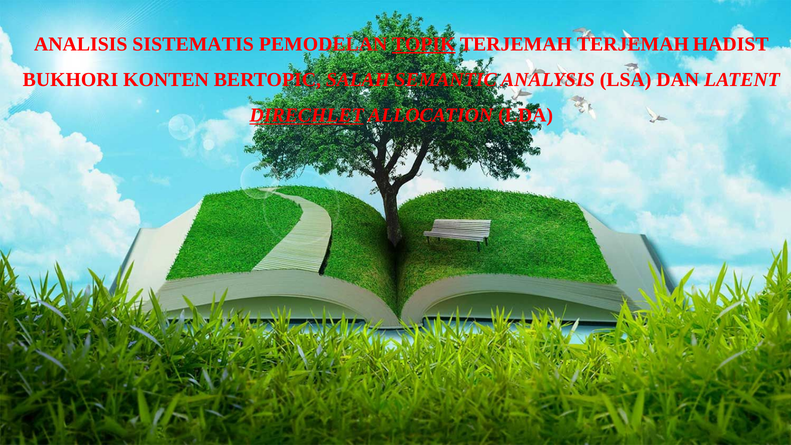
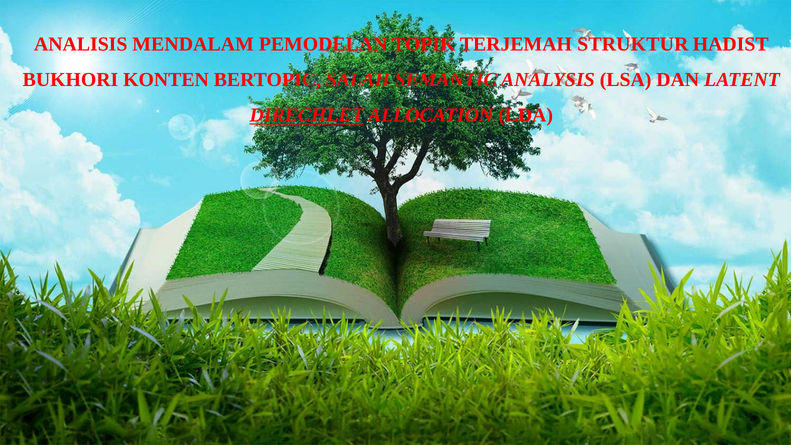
SISTEMATIS: SISTEMATIS -> MENDALAM
TOPIK underline: present -> none
TERJEMAH TERJEMAH: TERJEMAH -> STRUKTUR
